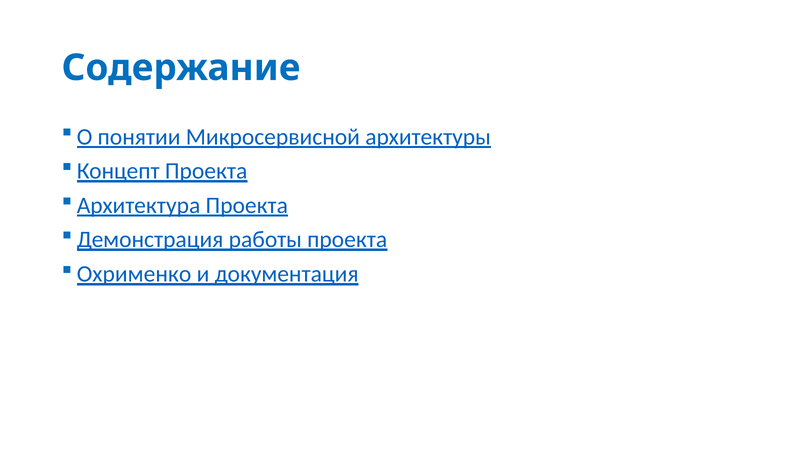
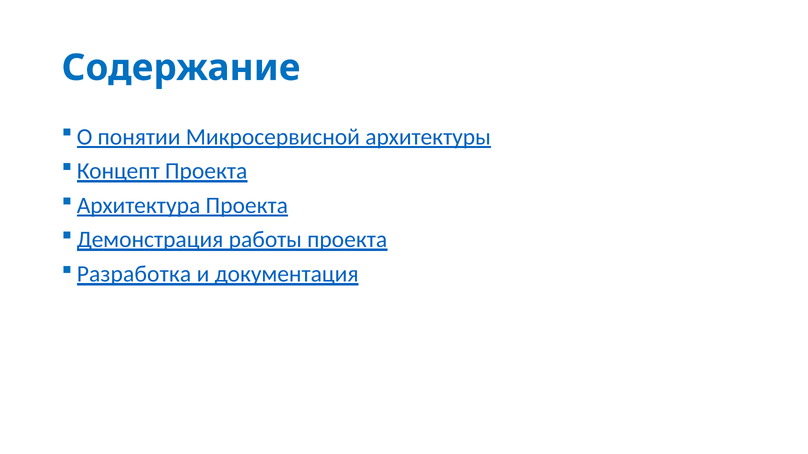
Охрименко: Охрименко -> Разработка
